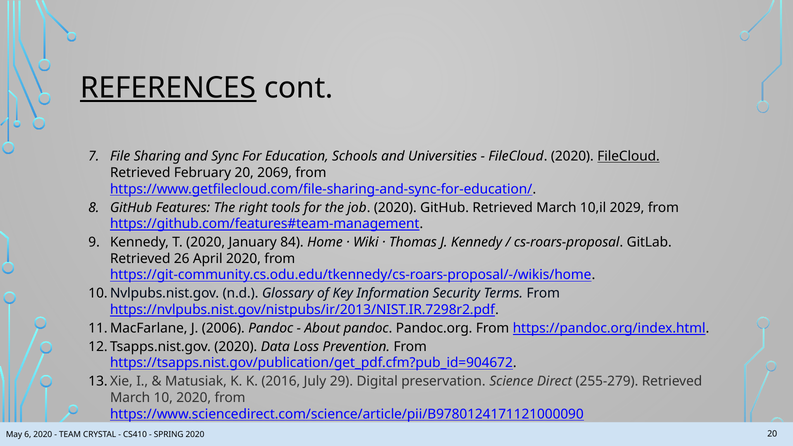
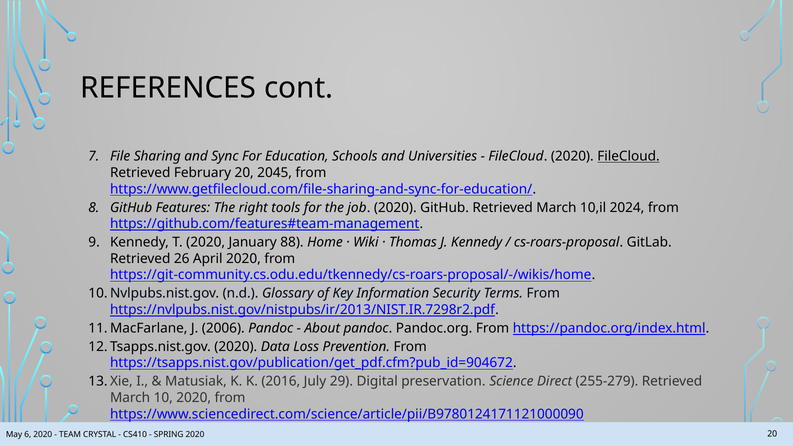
REFERENCES underline: present -> none
2069: 2069 -> 2045
2029: 2029 -> 2024
84: 84 -> 88
